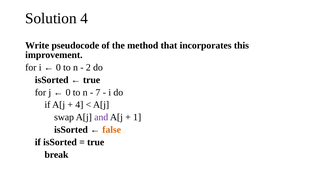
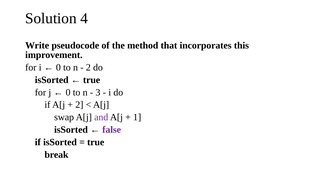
7: 7 -> 3
4 at (79, 105): 4 -> 2
false colour: orange -> purple
